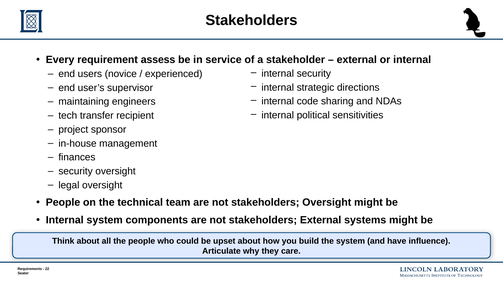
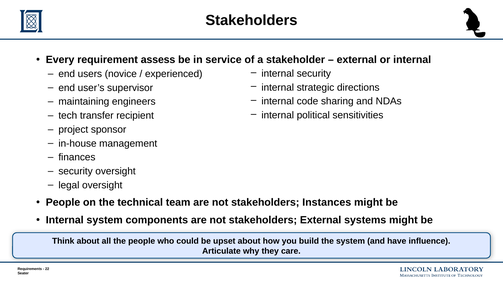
stakeholders Oversight: Oversight -> Instances
